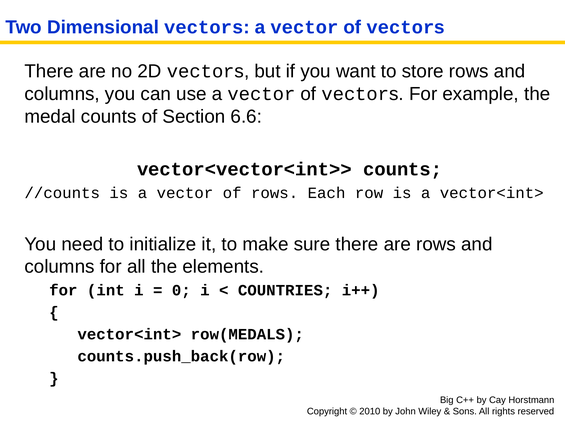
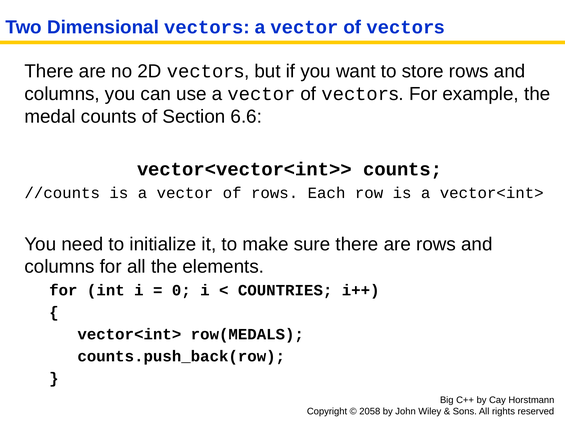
2010: 2010 -> 2058
